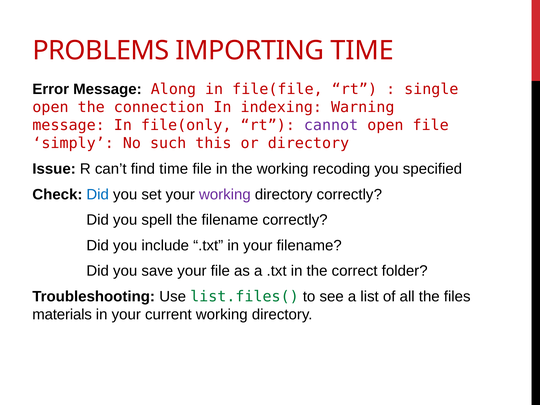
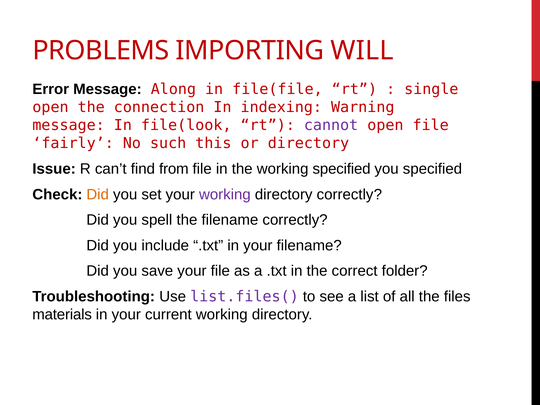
IMPORTING TIME: TIME -> WILL
file(only: file(only -> file(look
simply: simply -> fairly
find time: time -> from
working recoding: recoding -> specified
Did at (98, 194) colour: blue -> orange
list.files( colour: green -> purple
